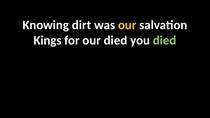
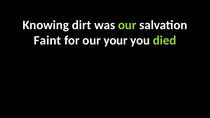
our at (127, 25) colour: yellow -> light green
Kings: Kings -> Faint
our died: died -> your
